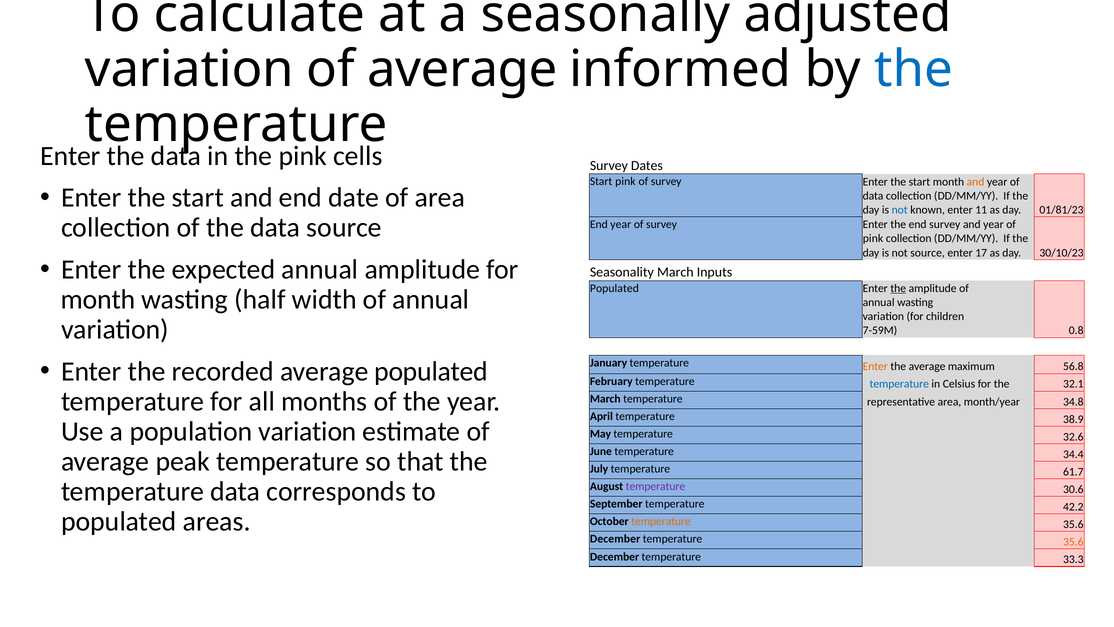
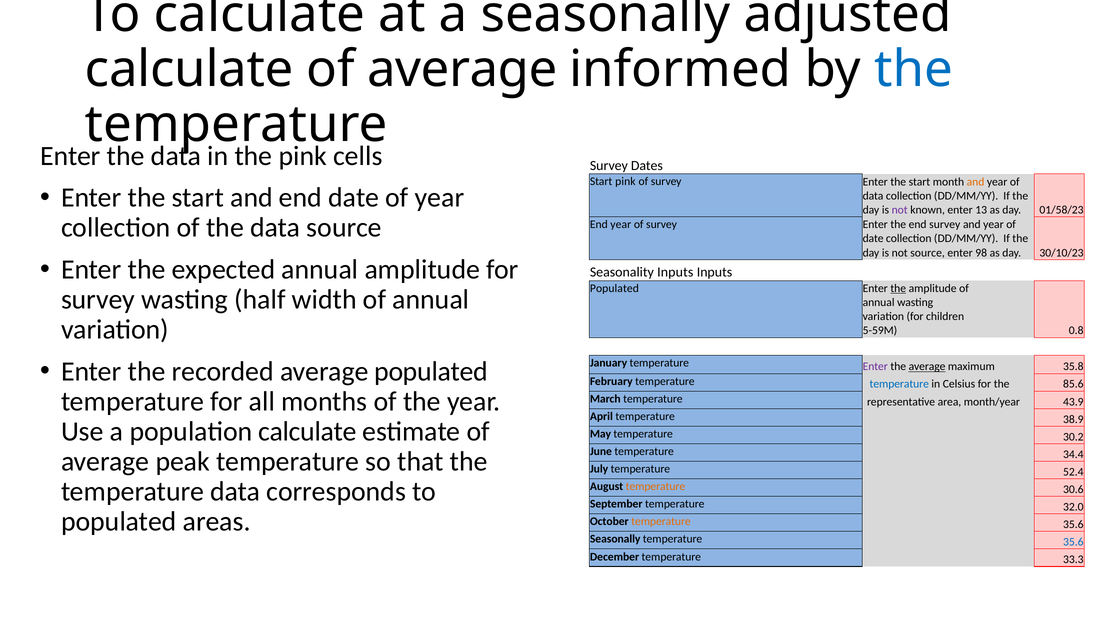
variation at (189, 69): variation -> calculate
of area: area -> year
not at (900, 210) colour: blue -> purple
11: 11 -> 13
01/81/23: 01/81/23 -> 01/58/23
pink at (873, 238): pink -> date
17: 17 -> 98
Seasonality March: March -> Inputs
month at (98, 299): month -> survey
7-59M: 7-59M -> 5-59M
Enter at (875, 366) colour: orange -> purple
average at (927, 366) underline: none -> present
56.8: 56.8 -> 35.8
32.1: 32.1 -> 85.6
34.8: 34.8 -> 43.9
population variation: variation -> calculate
32.6: 32.6 -> 30.2
61.7: 61.7 -> 52.4
temperature at (655, 486) colour: purple -> orange
42.2: 42.2 -> 32.0
December at (615, 539): December -> Seasonally
35.6 at (1073, 542) colour: orange -> blue
